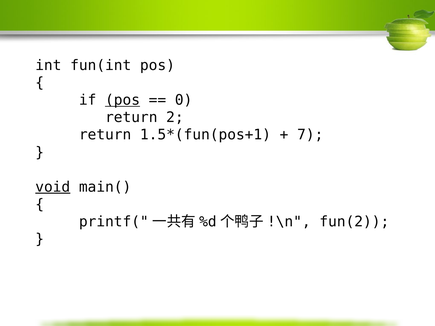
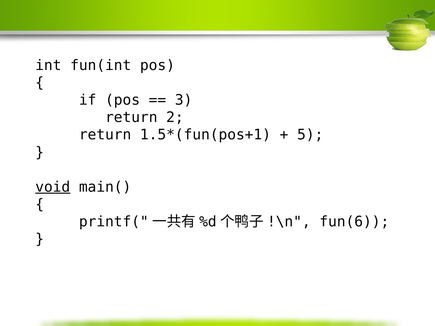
pos at (123, 100) underline: present -> none
0: 0 -> 3
7: 7 -> 5
fun(2: fun(2 -> fun(6
